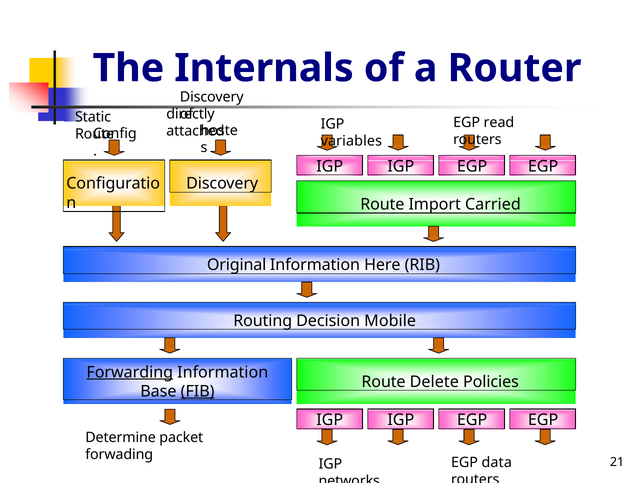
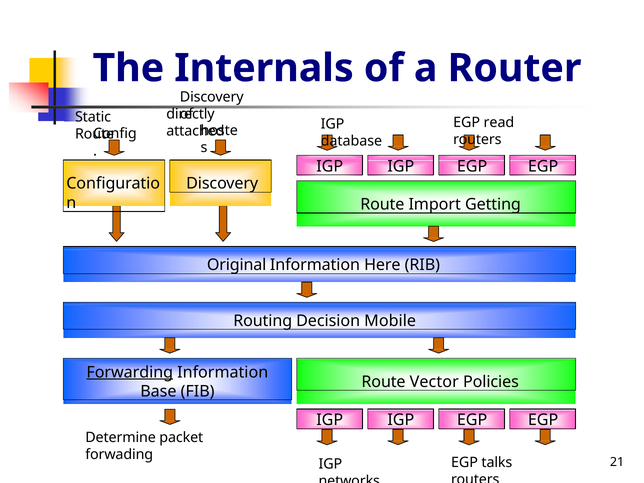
variables: variables -> database
Carried: Carried -> Getting
Delete: Delete -> Vector
FIB underline: present -> none
data: data -> talks
